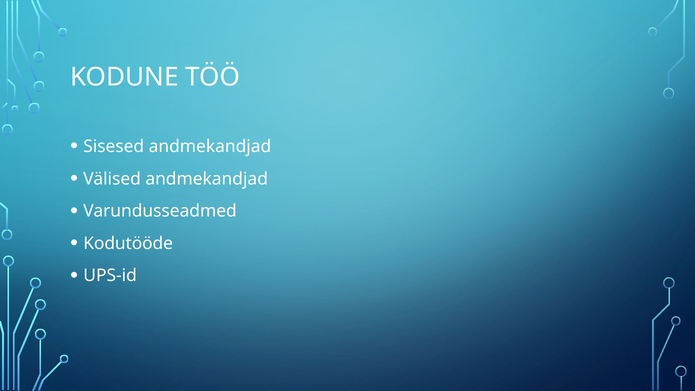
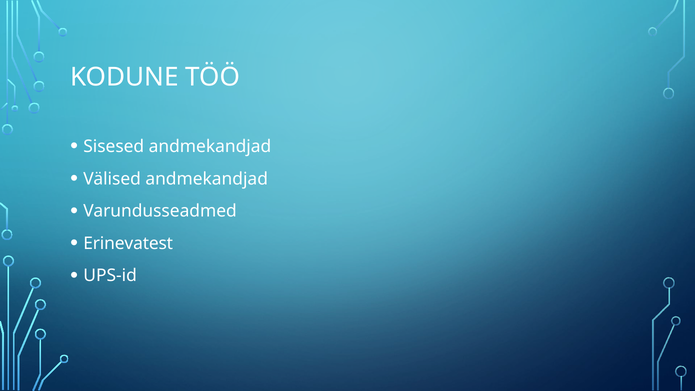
Kodutööde: Kodutööde -> Erinevatest
